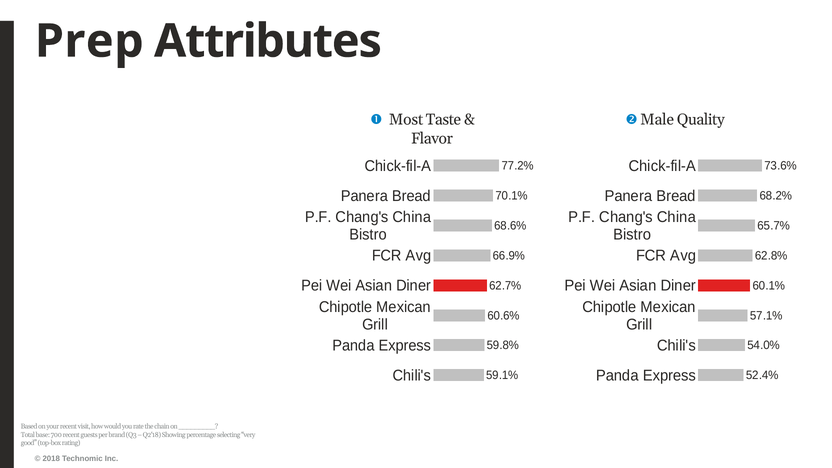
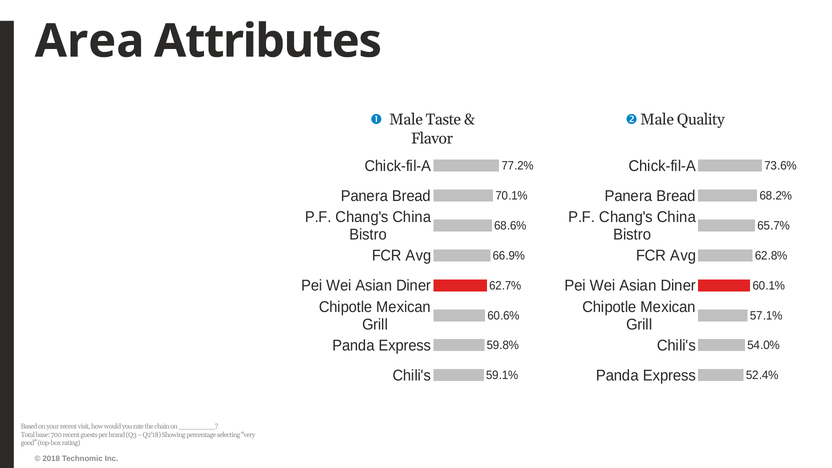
Prep: Prep -> Area
Most at (406, 120): Most -> Male
